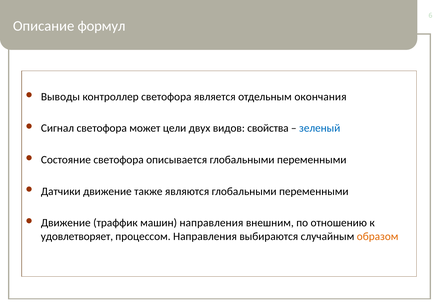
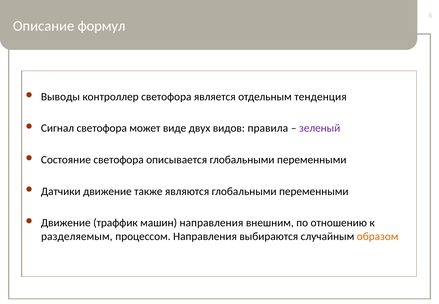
окончания: окончания -> тенденция
цели: цели -> виде
свойства: свойства -> правила
зеленый colour: blue -> purple
удовлетворяет: удовлетворяет -> разделяемым
